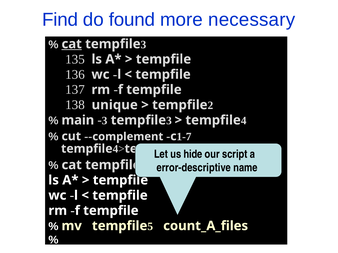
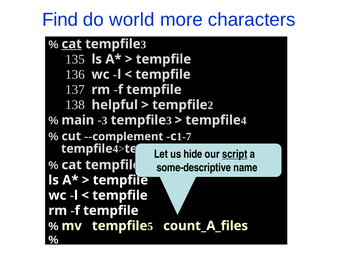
found: found -> world
necessary: necessary -> characters
unique: unique -> helpful
script underline: none -> present
error-descriptive: error-descriptive -> some-descriptive
